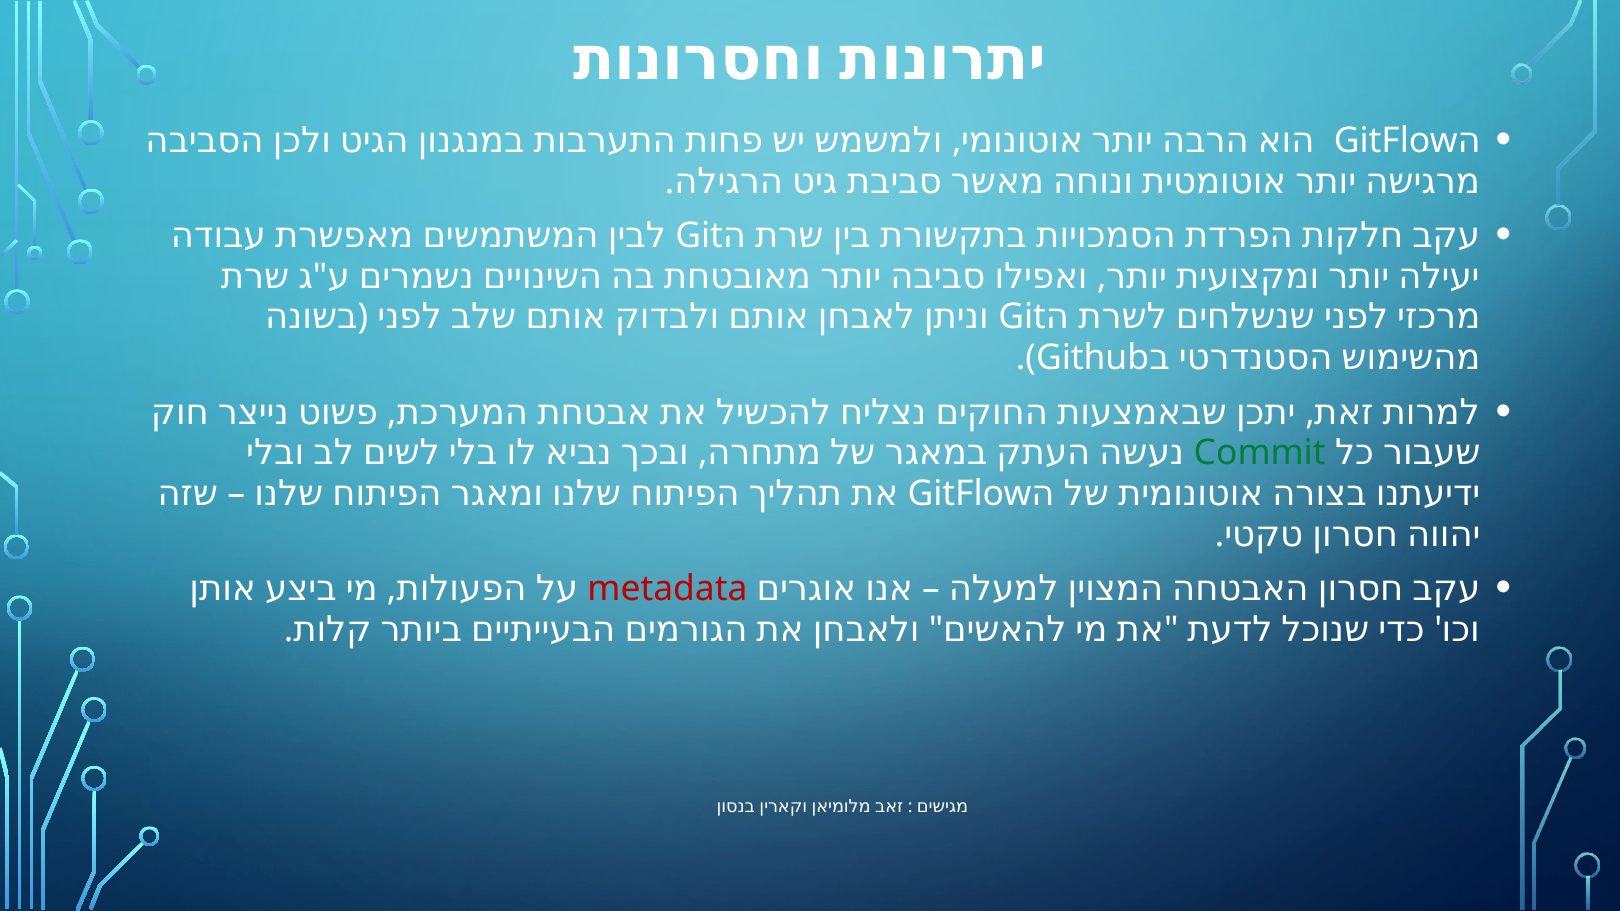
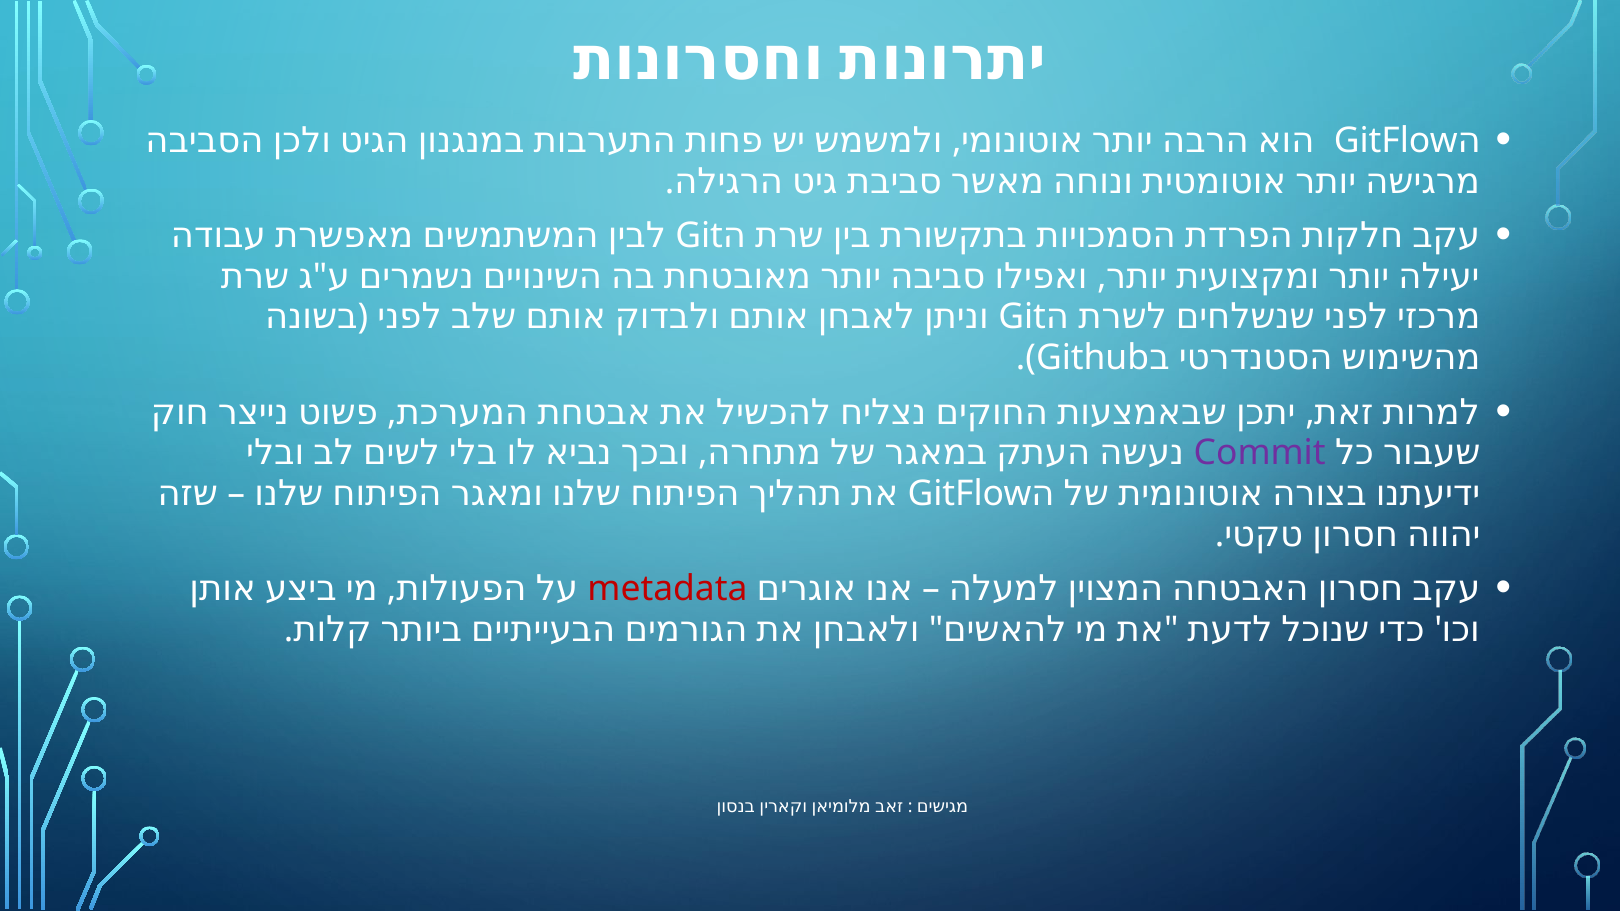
Commit colour: green -> purple
